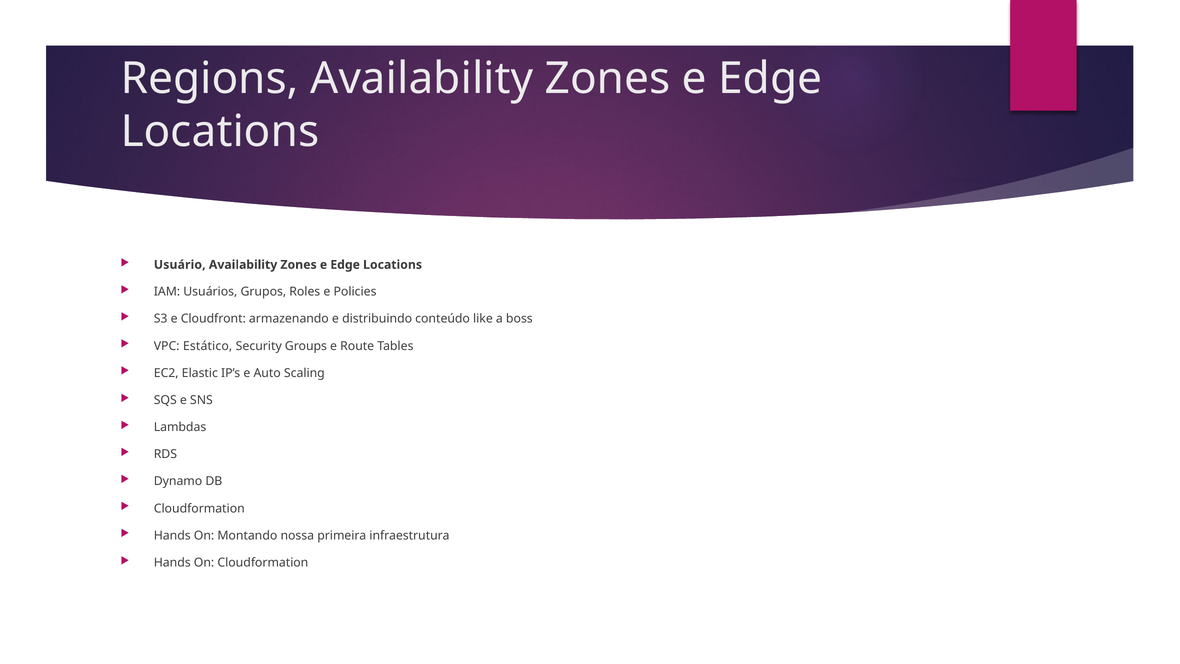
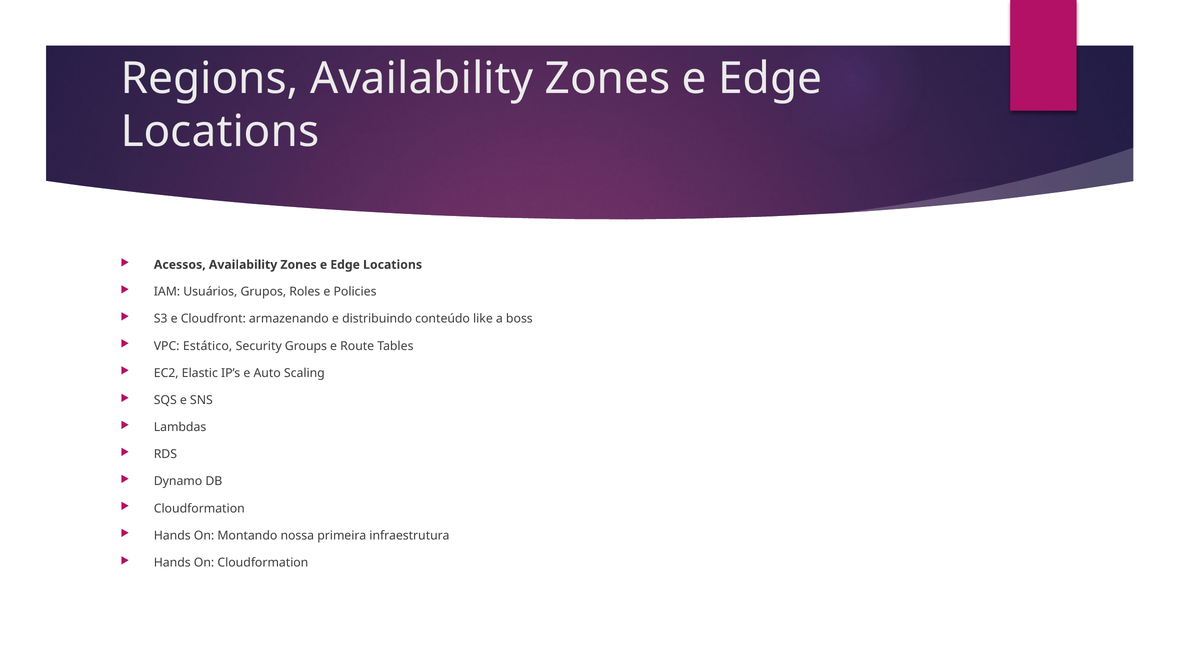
Usuário: Usuário -> Acessos
